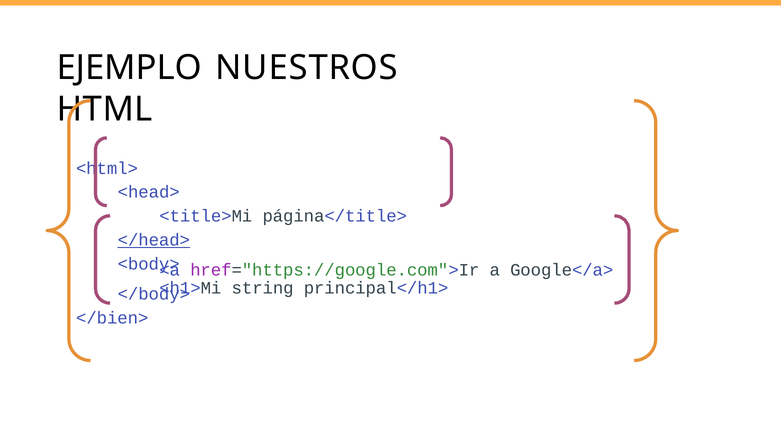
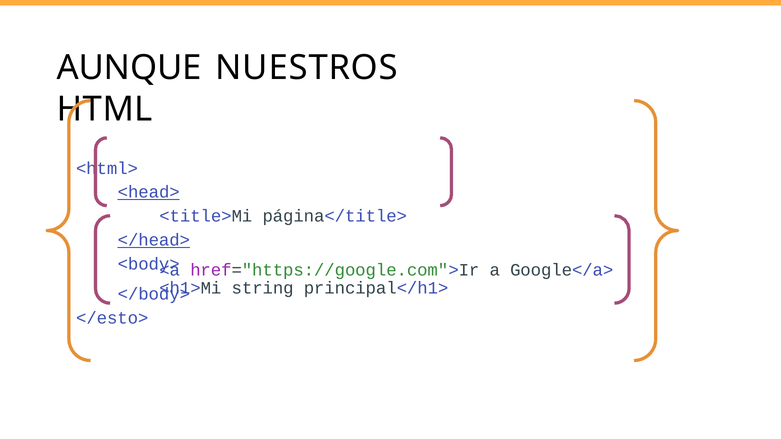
EJEMPLO: EJEMPLO -> AUNQUE
<head> underline: none -> present
</bien>: </bien> -> </esto>
